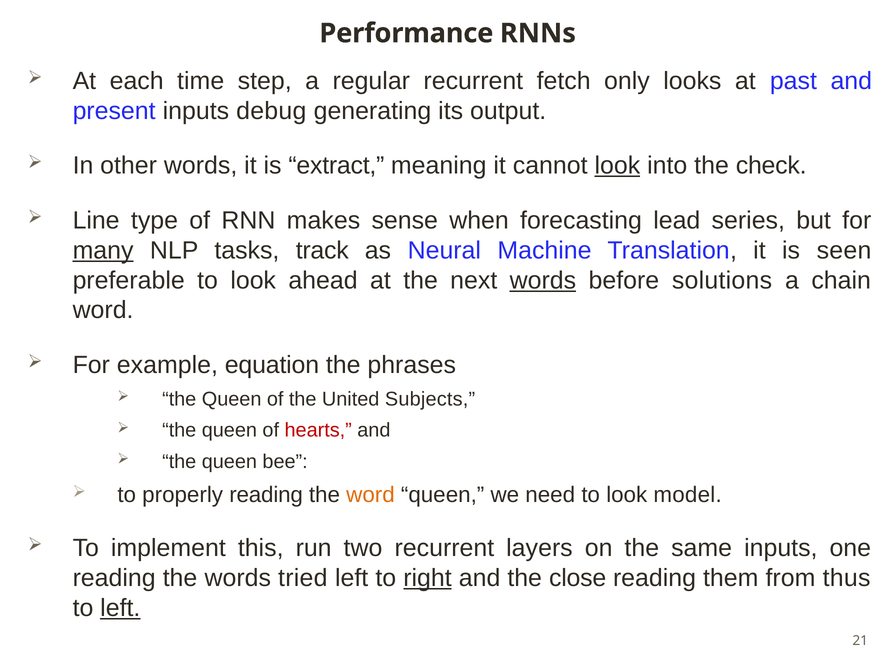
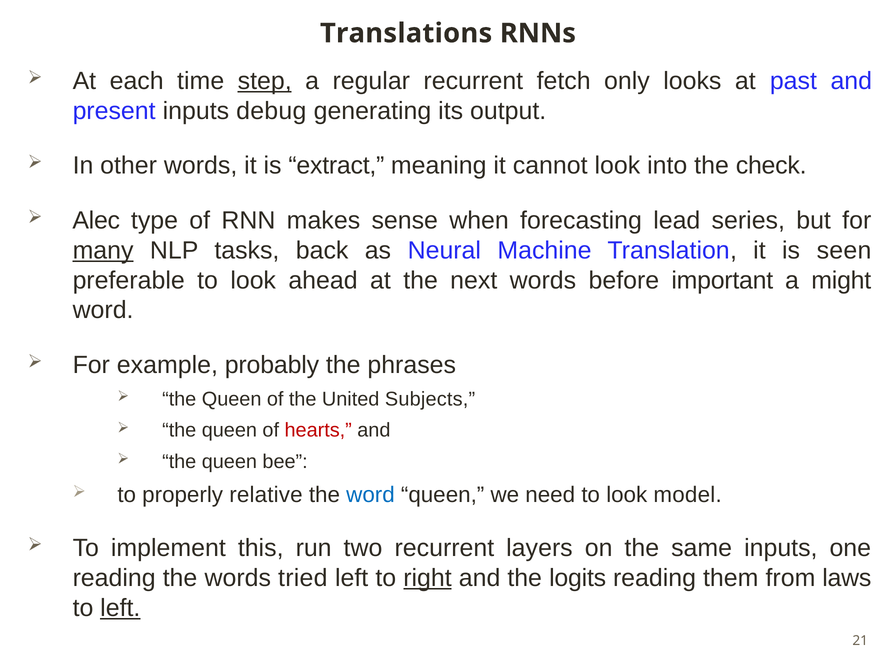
Performance: Performance -> Translations
step underline: none -> present
look at (617, 166) underline: present -> none
Line: Line -> Alec
track: track -> back
words at (543, 280) underline: present -> none
solutions: solutions -> important
chain: chain -> might
equation: equation -> probably
properly reading: reading -> relative
word at (371, 495) colour: orange -> blue
close: close -> logits
thus: thus -> laws
